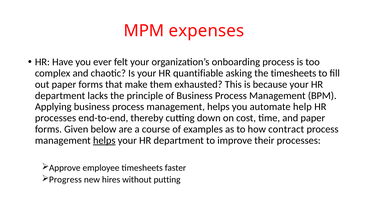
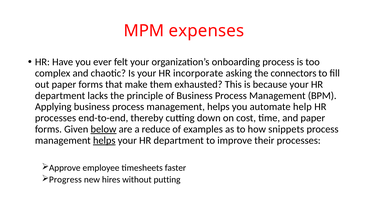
quantifiable: quantifiable -> incorporate
the timesheets: timesheets -> connectors
below underline: none -> present
course: course -> reduce
contract: contract -> snippets
